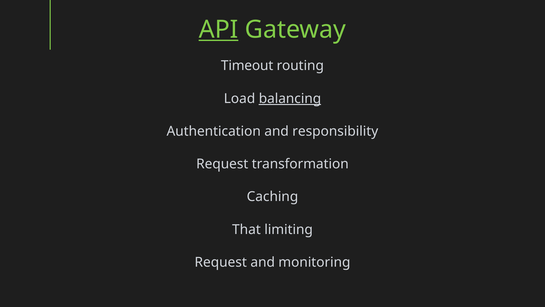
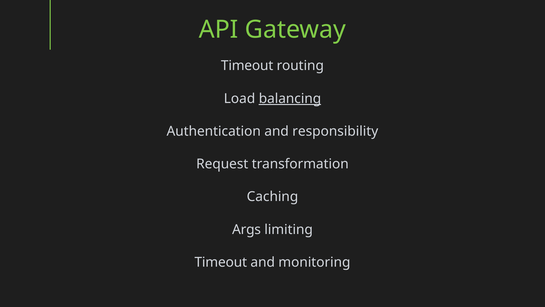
API underline: present -> none
That: That -> Args
Request at (221, 262): Request -> Timeout
